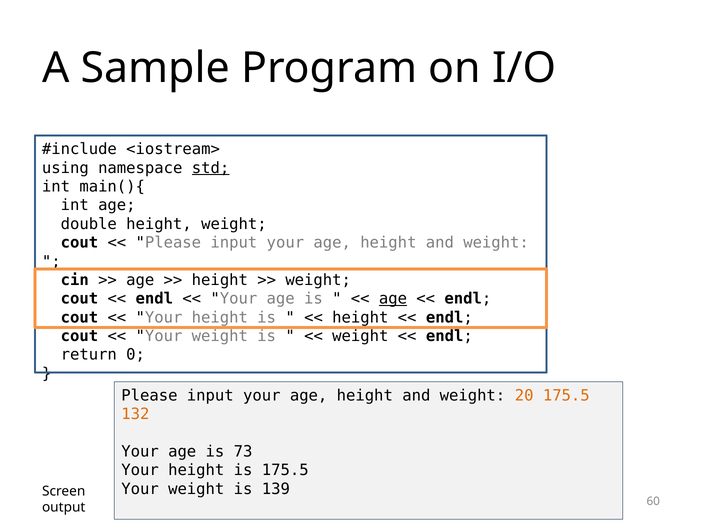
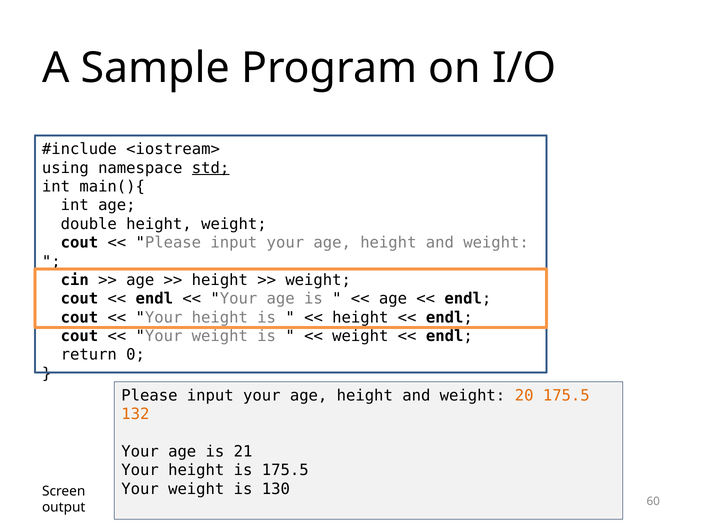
age at (393, 299) underline: present -> none
73: 73 -> 21
139: 139 -> 130
